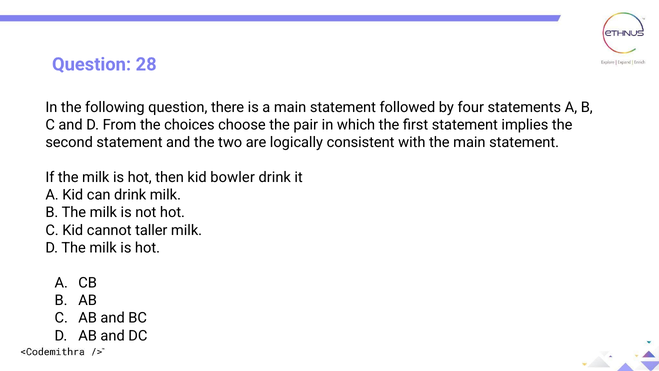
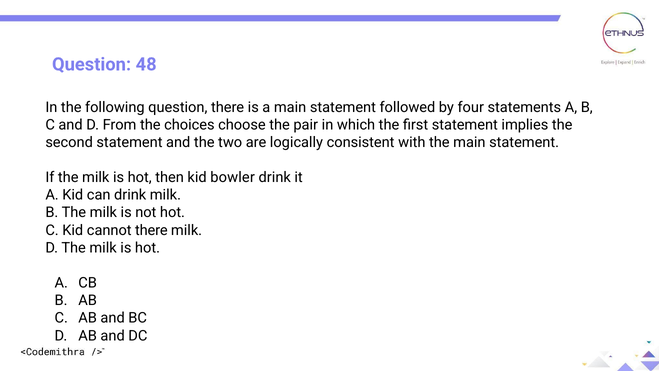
28: 28 -> 48
cannot taller: taller -> there
